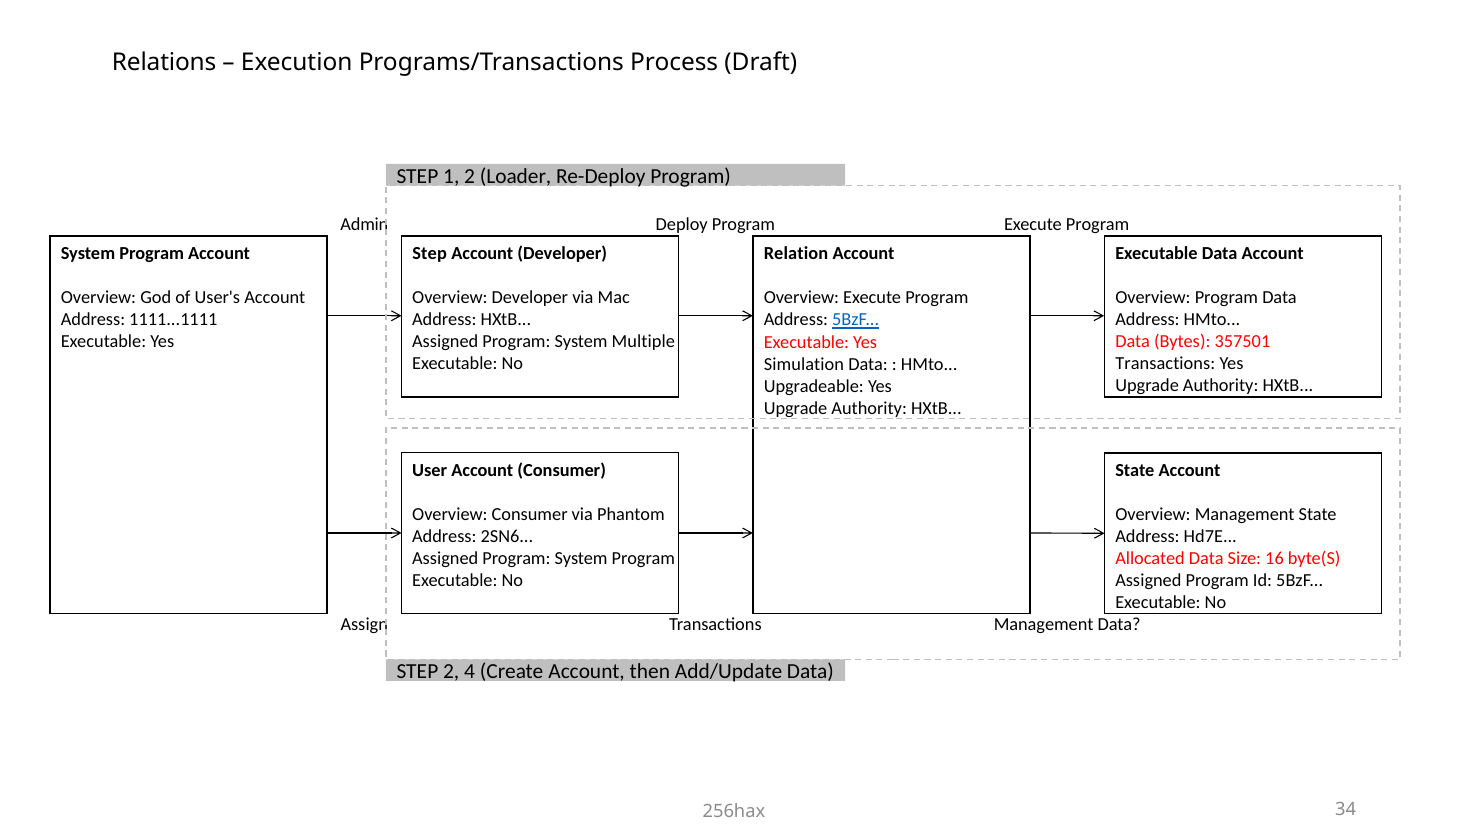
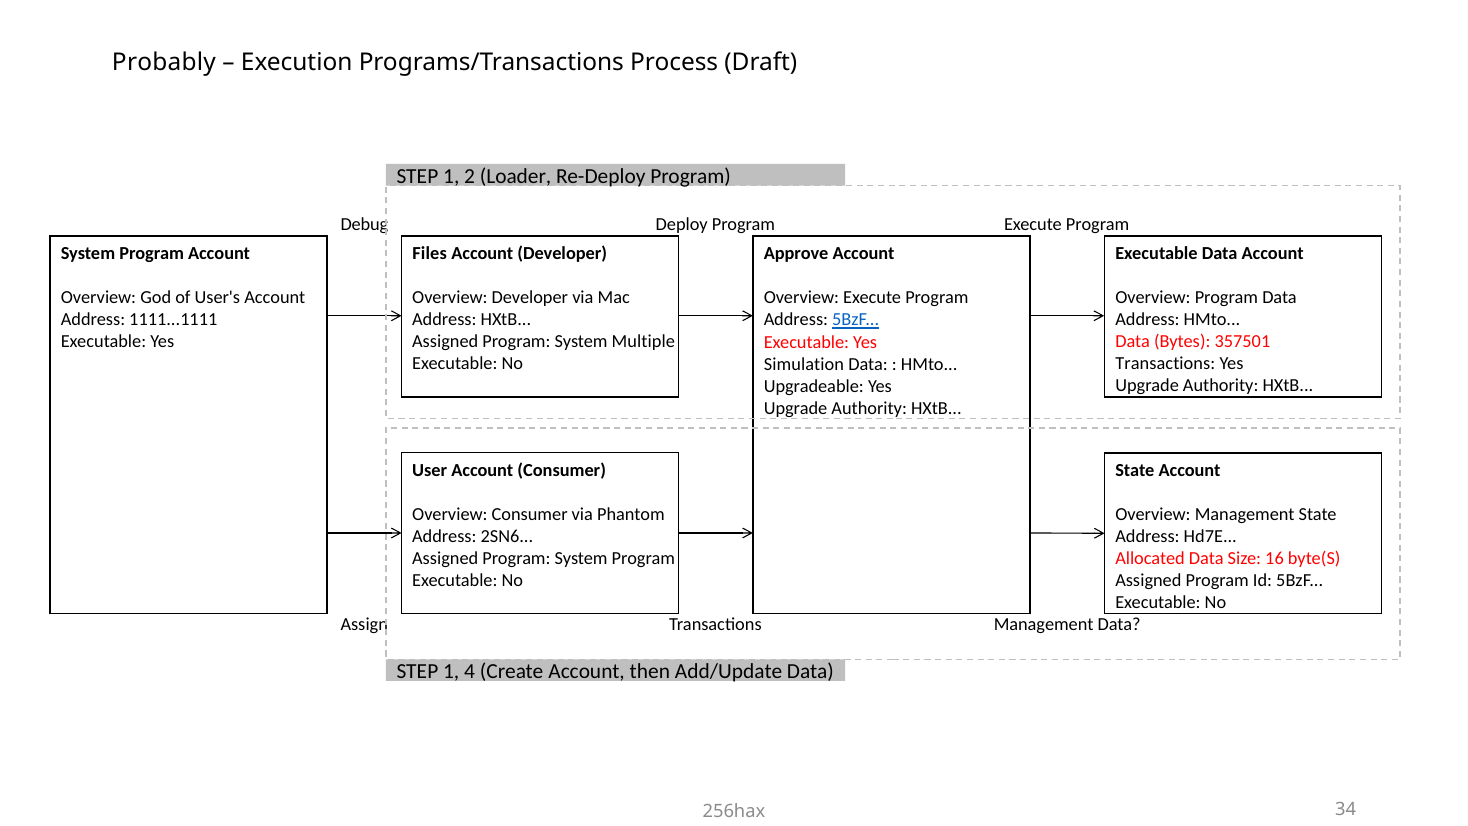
Relations: Relations -> Probably
Admin: Admin -> Debug
Step at (430, 254): Step -> Files
Relation: Relation -> Approve
2 at (451, 671): 2 -> 1
